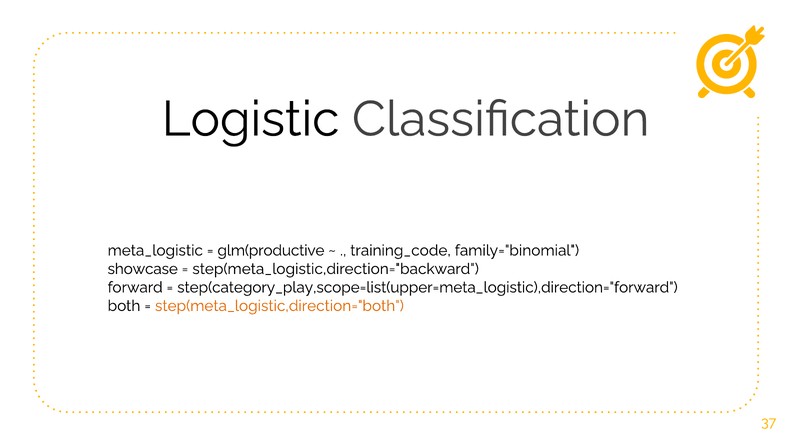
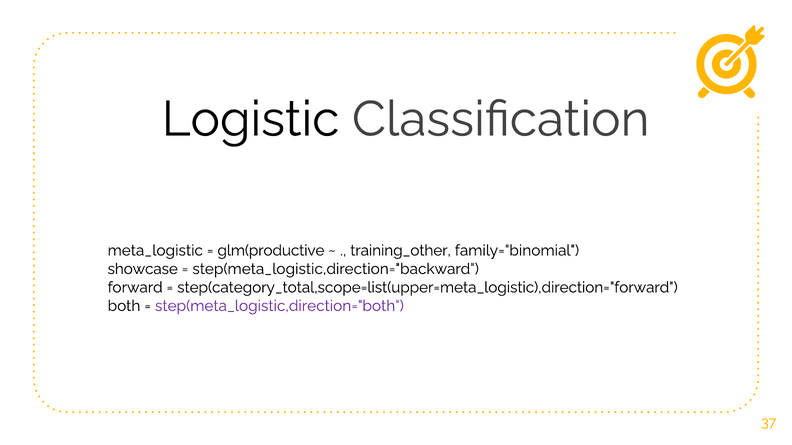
training_code: training_code -> training_other
step(category_play,scope=list(upper=meta_logistic),direction="forward: step(category_play,scope=list(upper=meta_logistic),direction="forward -> step(category_total,scope=list(upper=meta_logistic),direction="forward
step(meta_logistic,direction="both colour: orange -> purple
